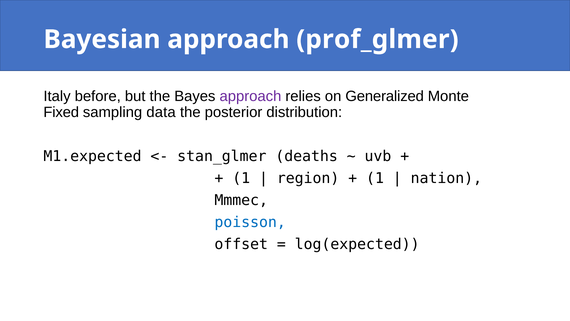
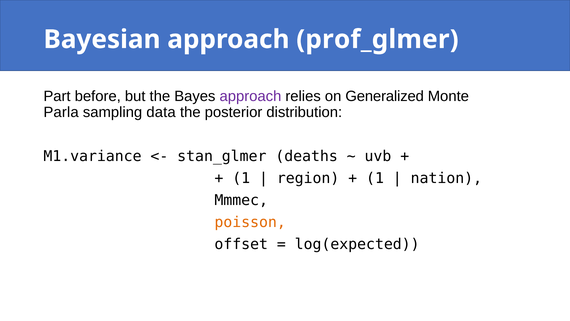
Italy: Italy -> Part
Fixed: Fixed -> Parla
M1.expected: M1.expected -> M1.variance
poisson colour: blue -> orange
